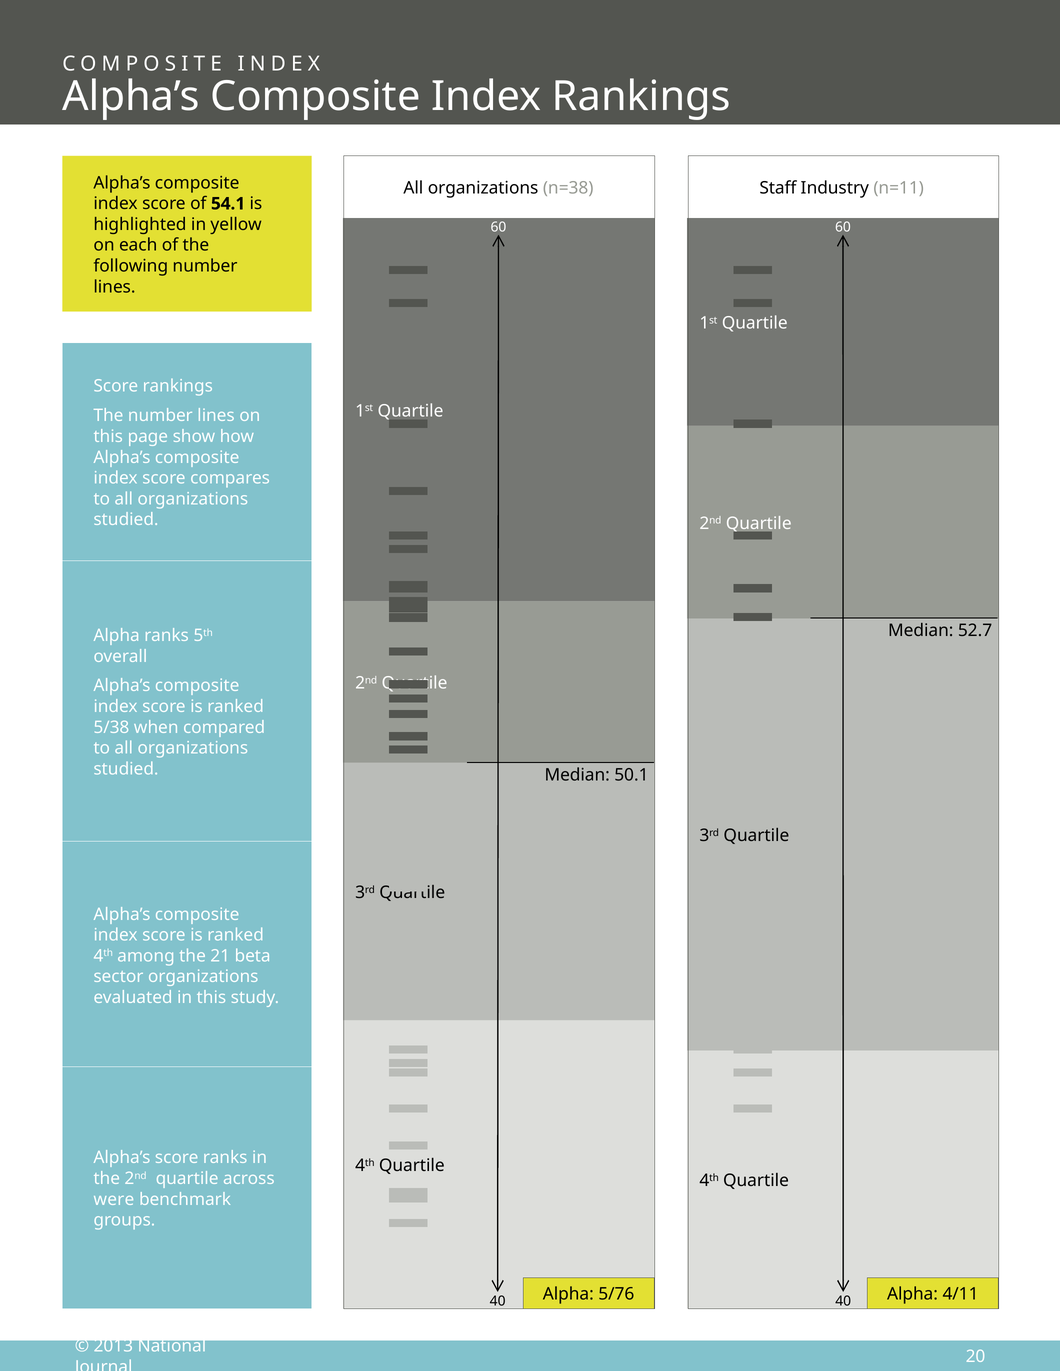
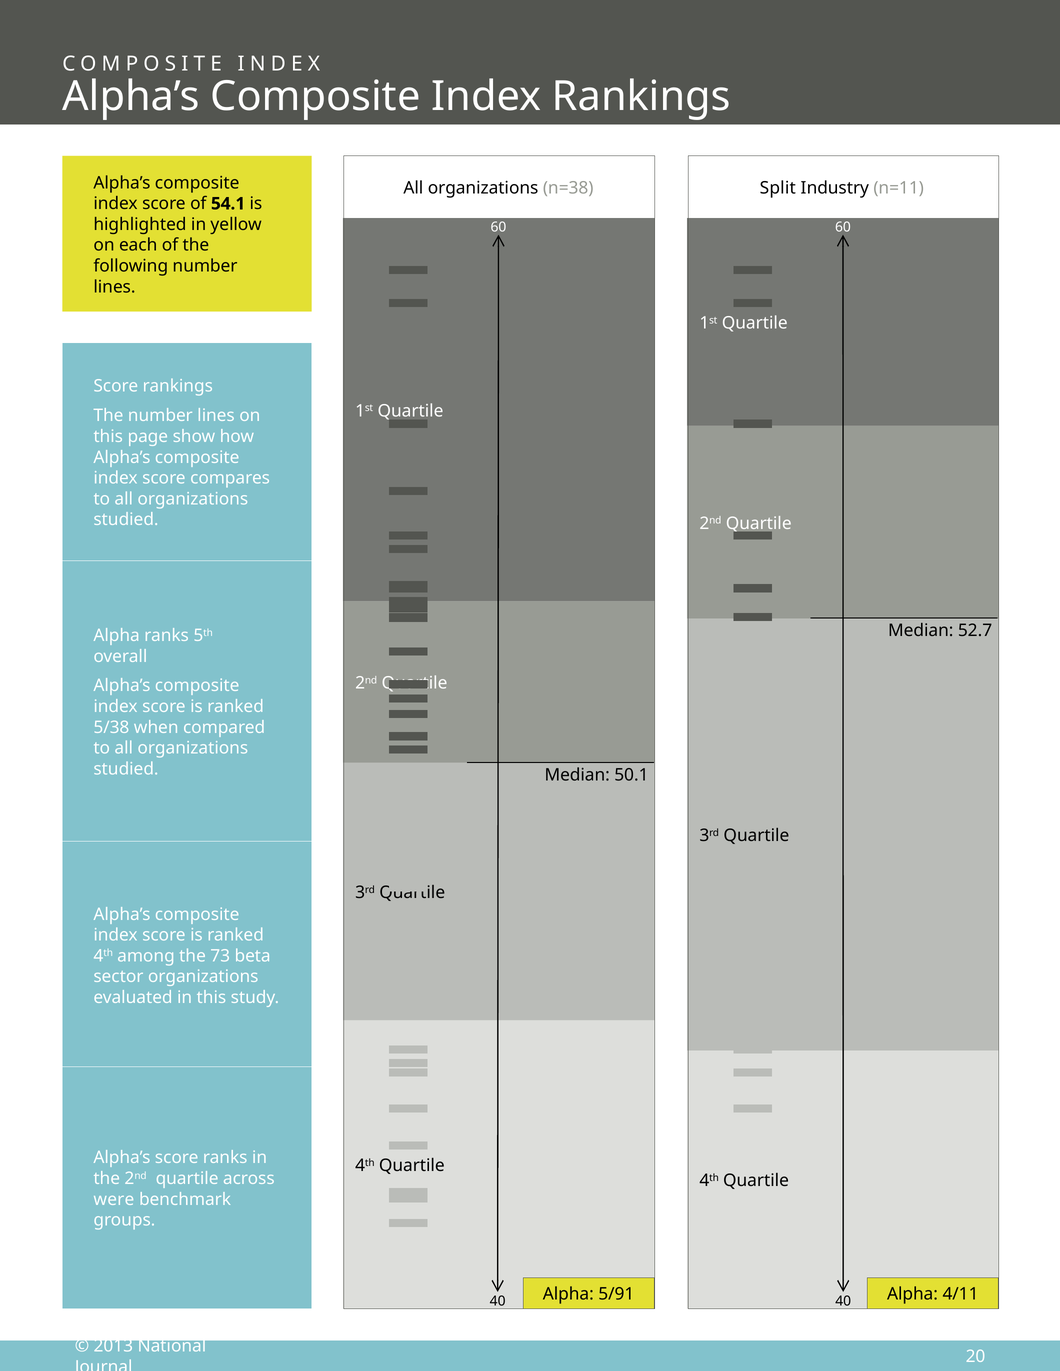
Staff: Staff -> Split
21: 21 -> 73
5/76: 5/76 -> 5/91
